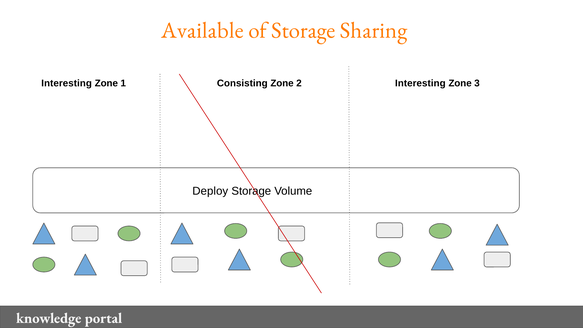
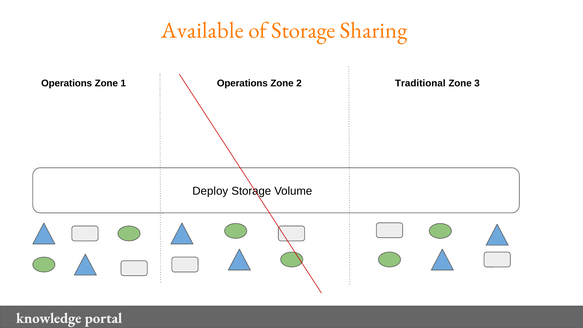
Interesting at (67, 83): Interesting -> Operations
1 Consisting: Consisting -> Operations
2 Interesting: Interesting -> Traditional
